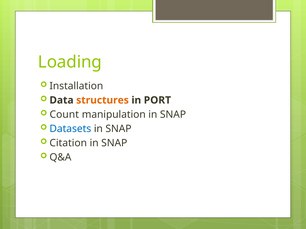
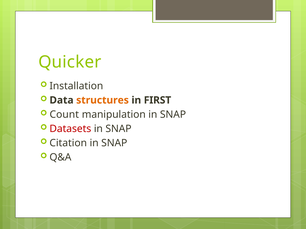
Loading: Loading -> Quicker
PORT: PORT -> FIRST
Datasets colour: blue -> red
